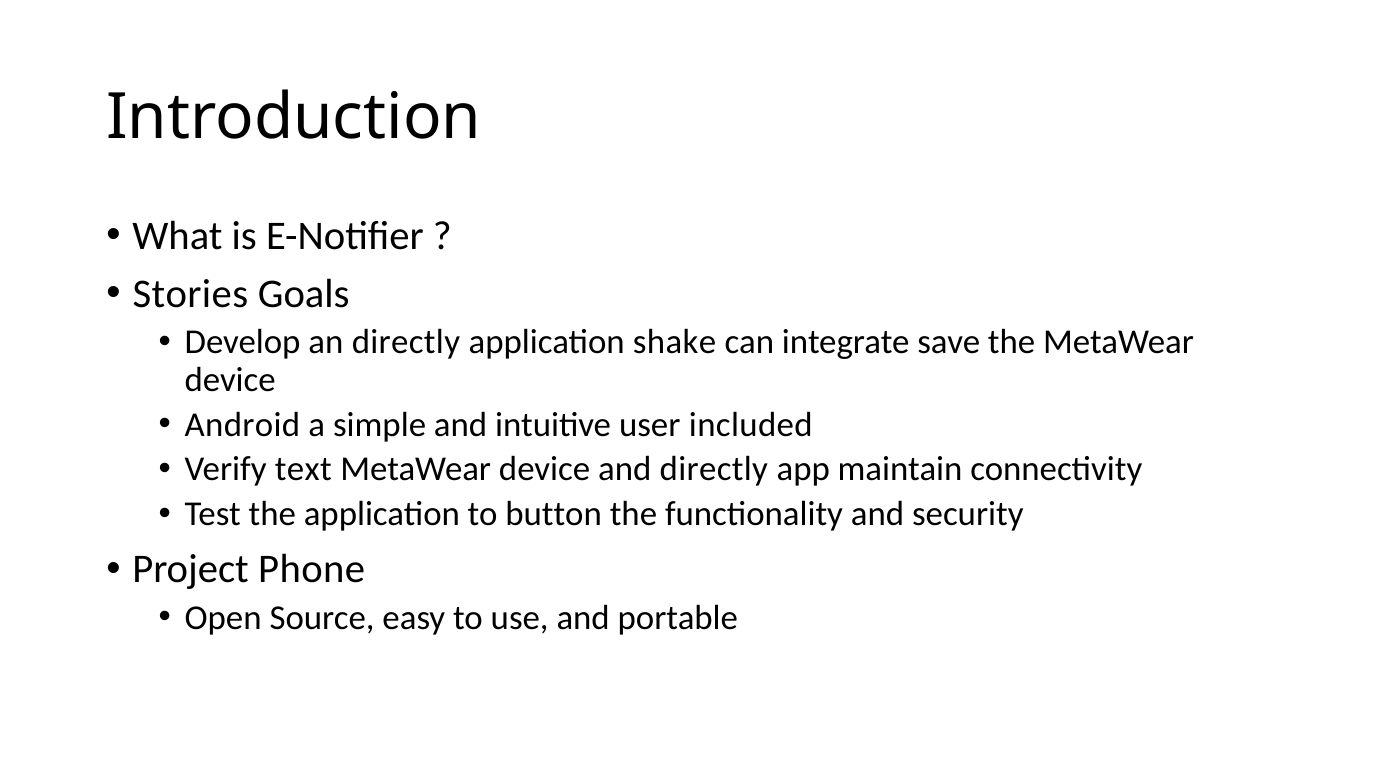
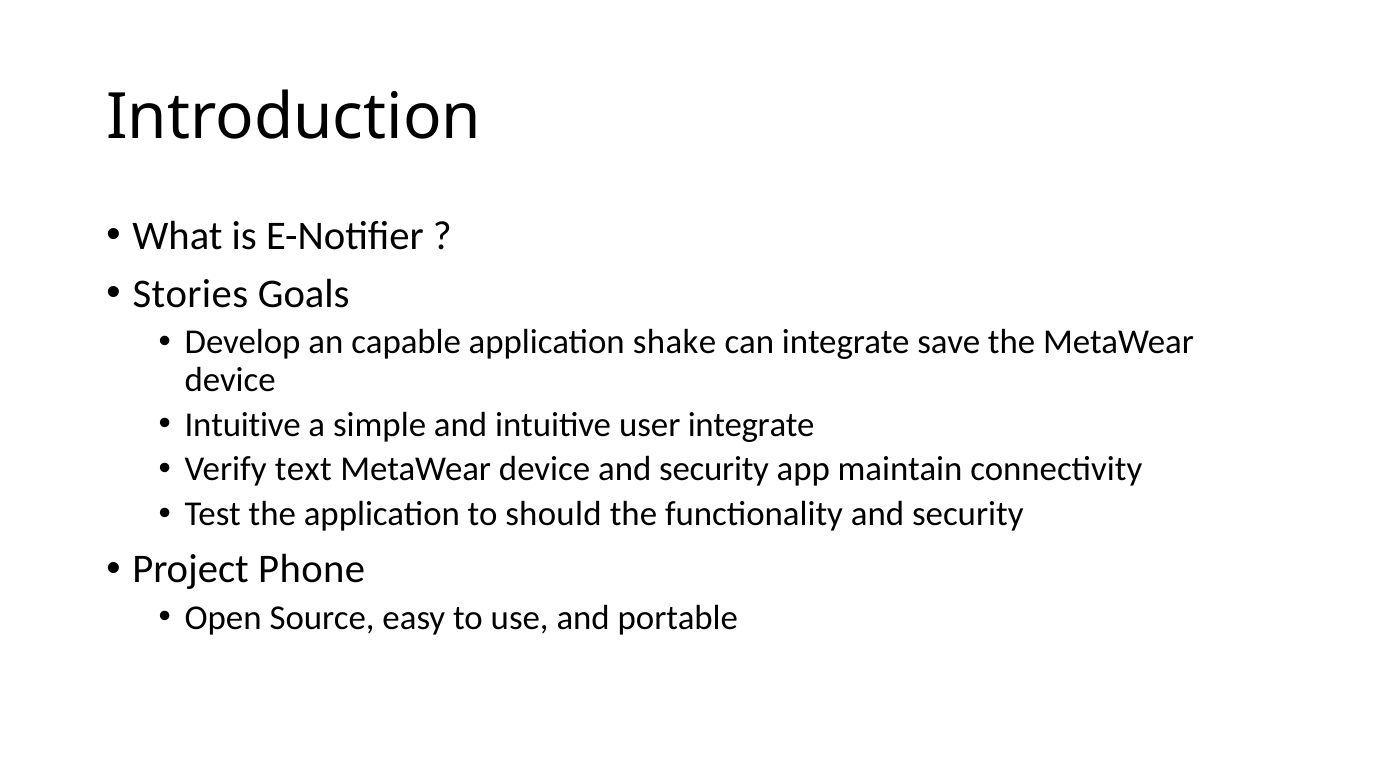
an directly: directly -> capable
Android at (242, 425): Android -> Intuitive
user included: included -> integrate
device and directly: directly -> security
button: button -> should
